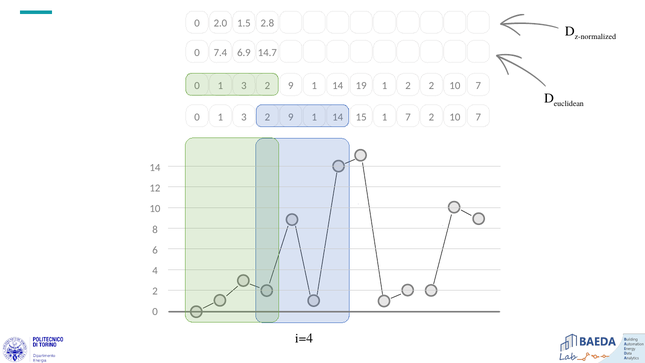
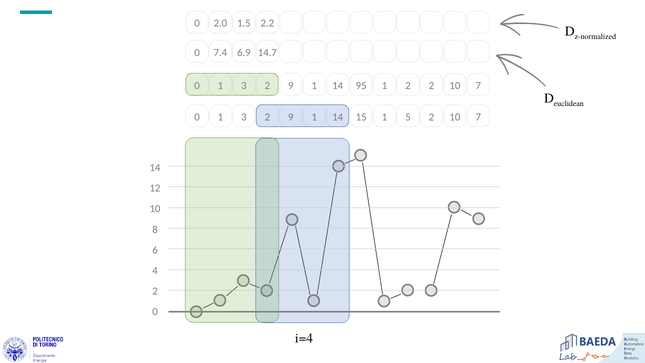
2.8: 2.8 -> 2.2
19: 19 -> 95
1 7: 7 -> 5
